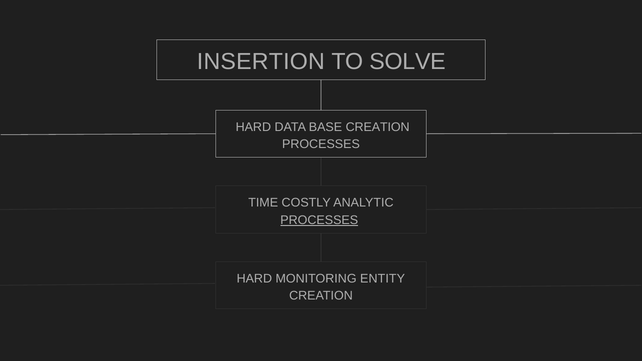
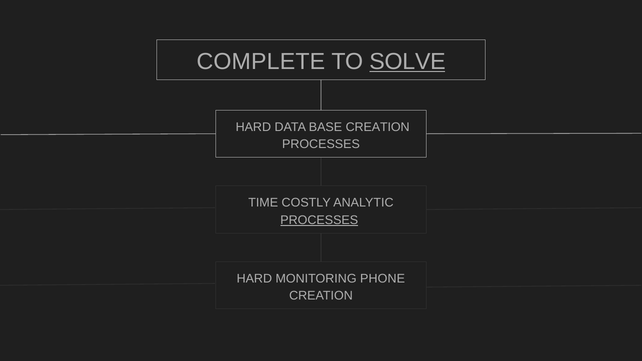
INSERTION: INSERTION -> COMPLETE
SOLVE underline: none -> present
ENTITY: ENTITY -> PHONE
